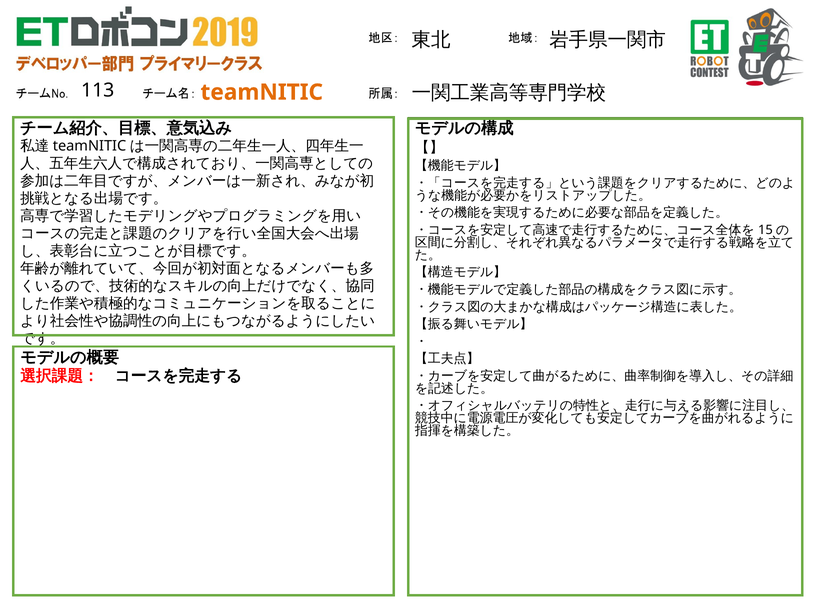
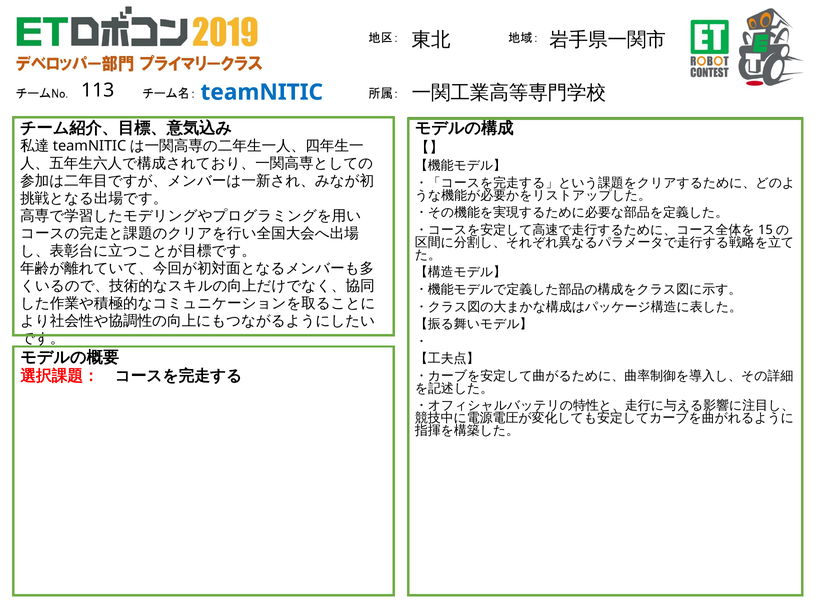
teamNITIC colour: orange -> blue
